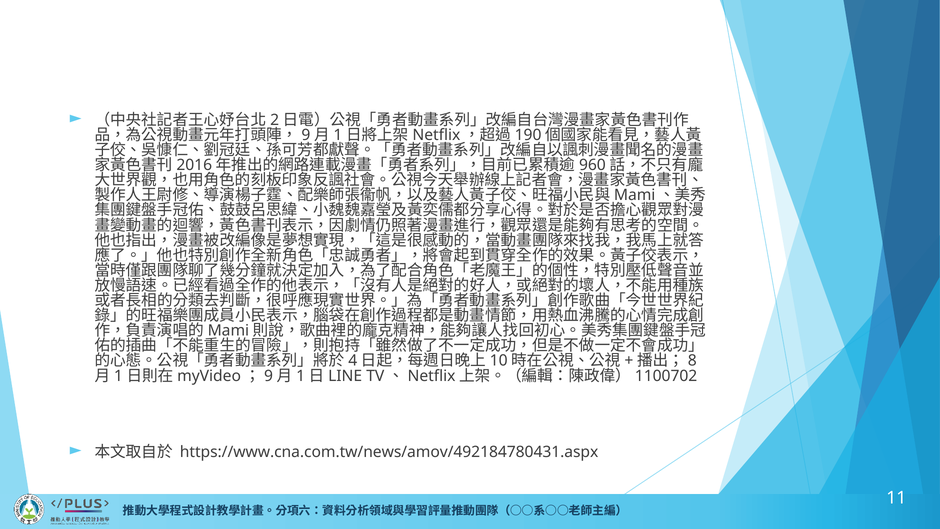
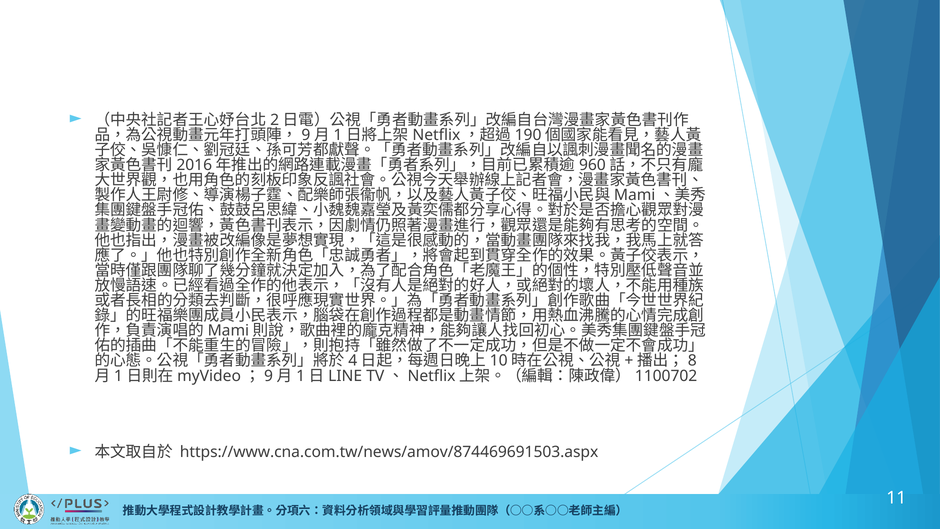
https://www.cna.com.tw/news/amov/492184780431.aspx: https://www.cna.com.tw/news/amov/492184780431.aspx -> https://www.cna.com.tw/news/amov/874469691503.aspx
